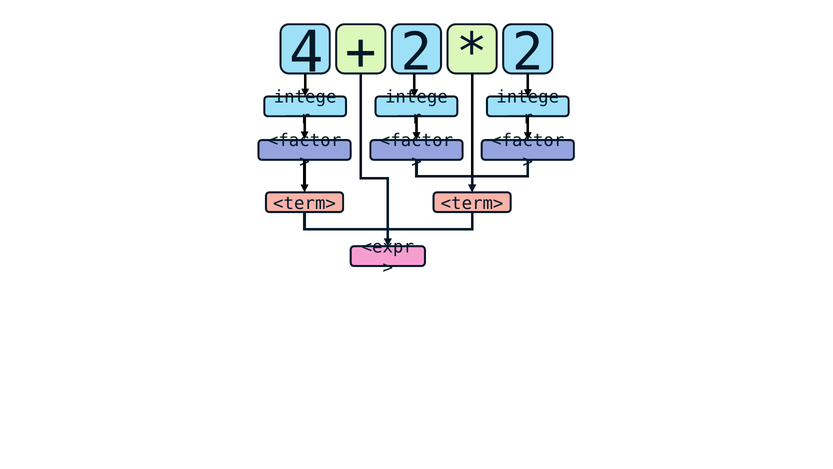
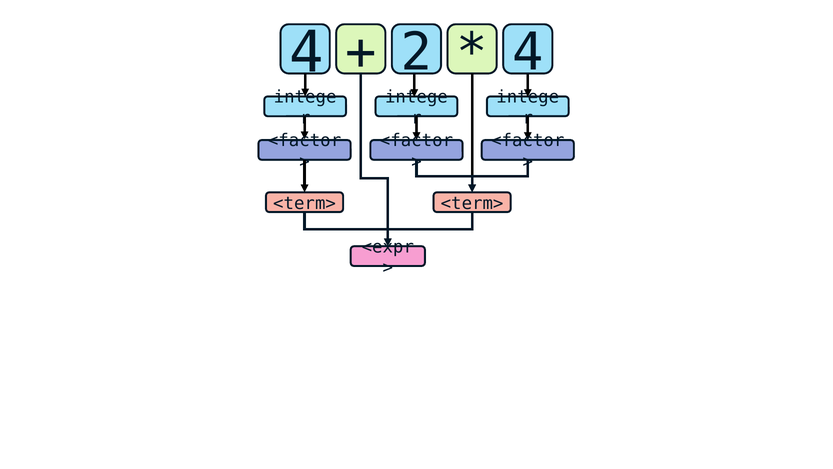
4 2: 2 -> 4
